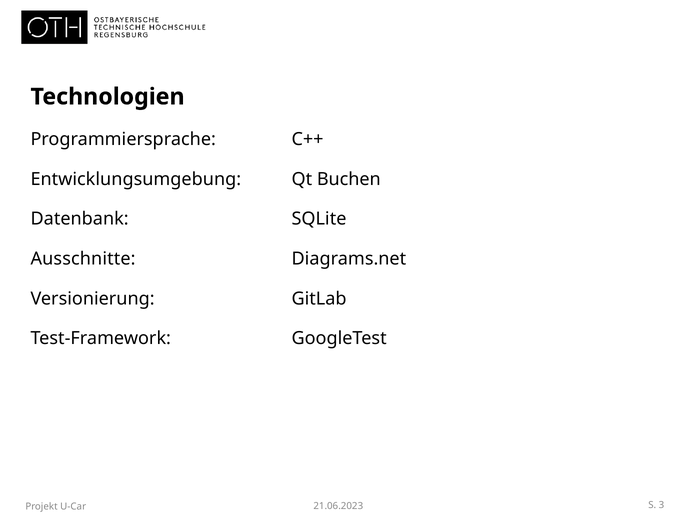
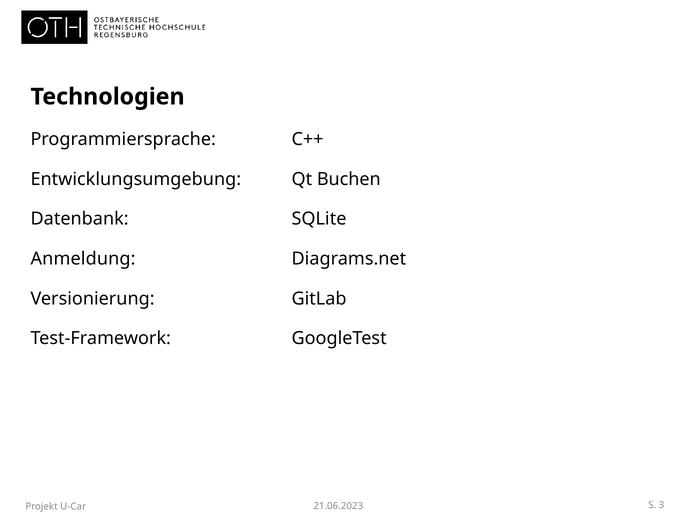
Ausschnitte: Ausschnitte -> Anmeldung
